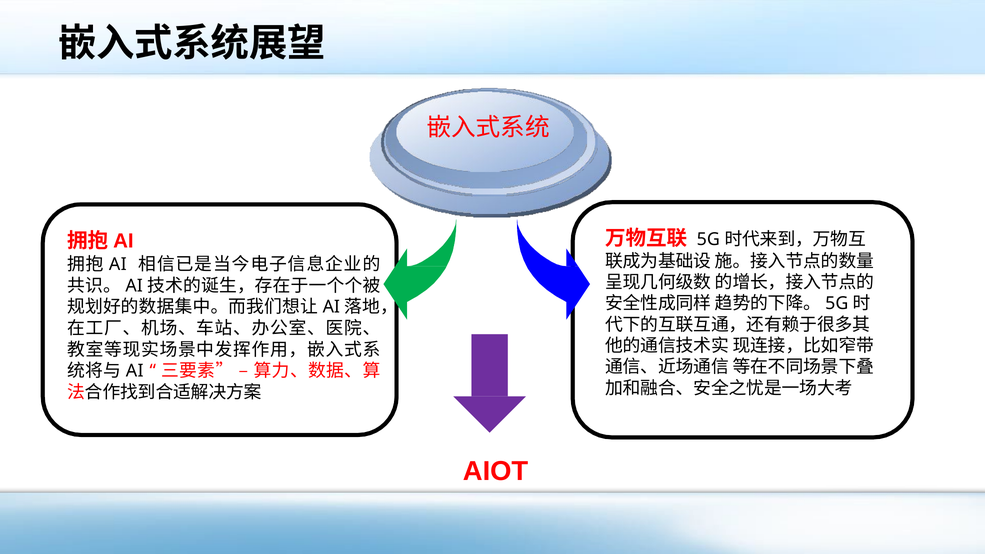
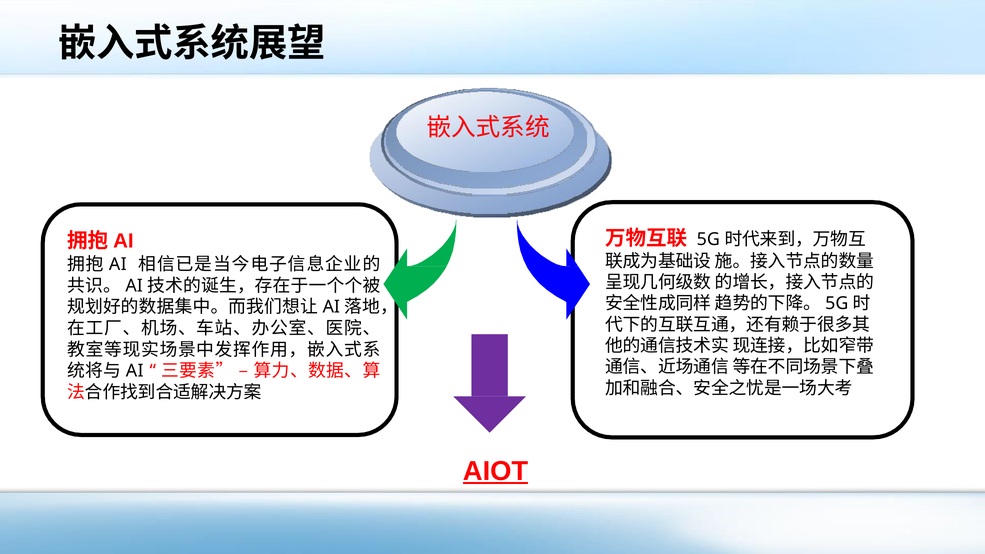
AIOT underline: none -> present
